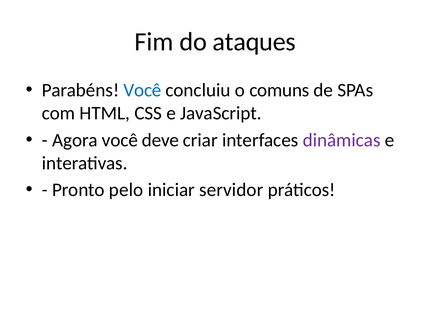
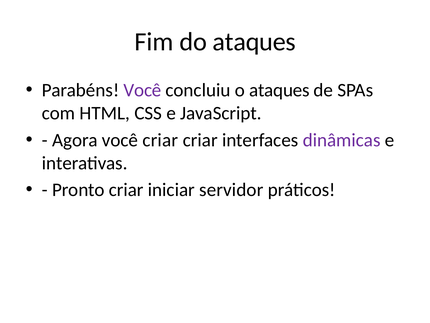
Você at (142, 90) colour: blue -> purple
o comuns: comuns -> ataques
você deve: deve -> criar
Pronto pelo: pelo -> criar
